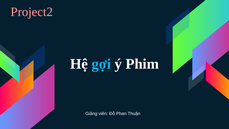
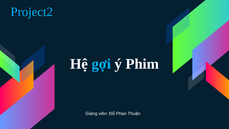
Project2 colour: pink -> light blue
